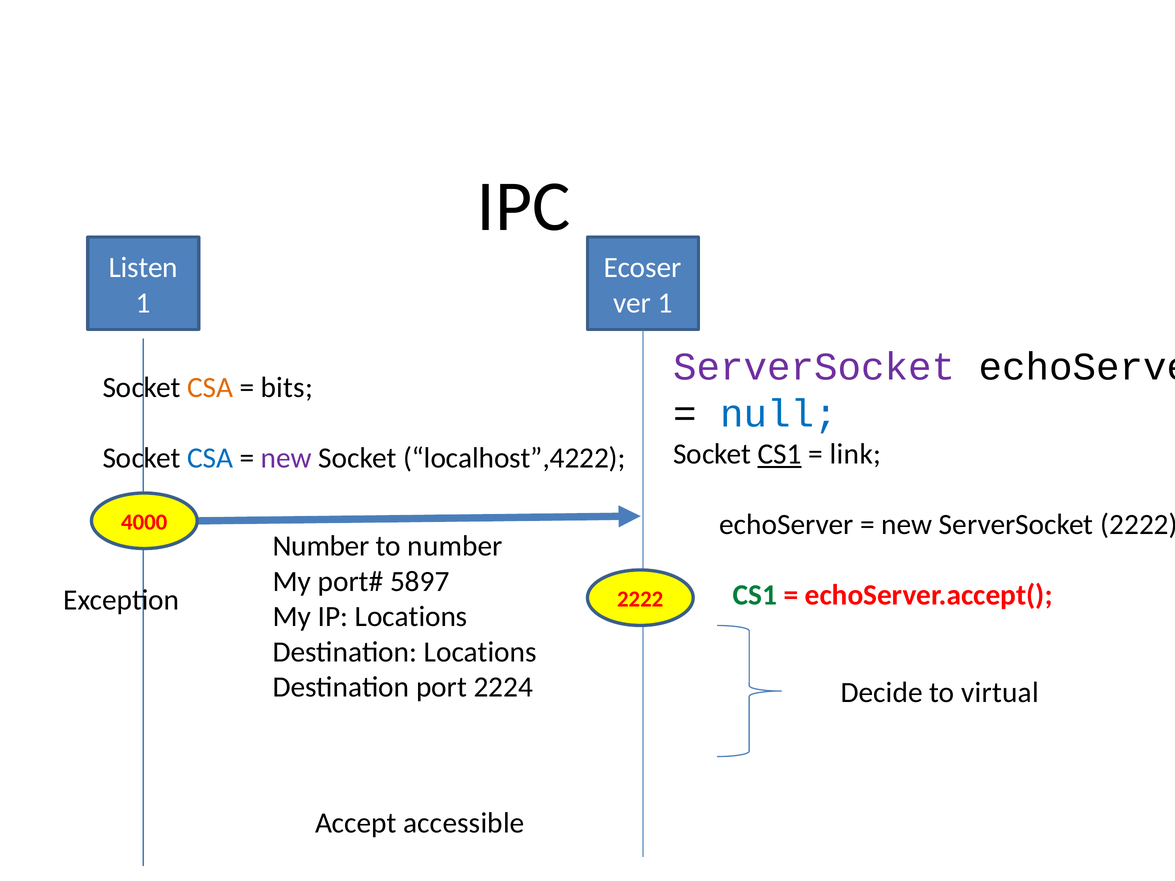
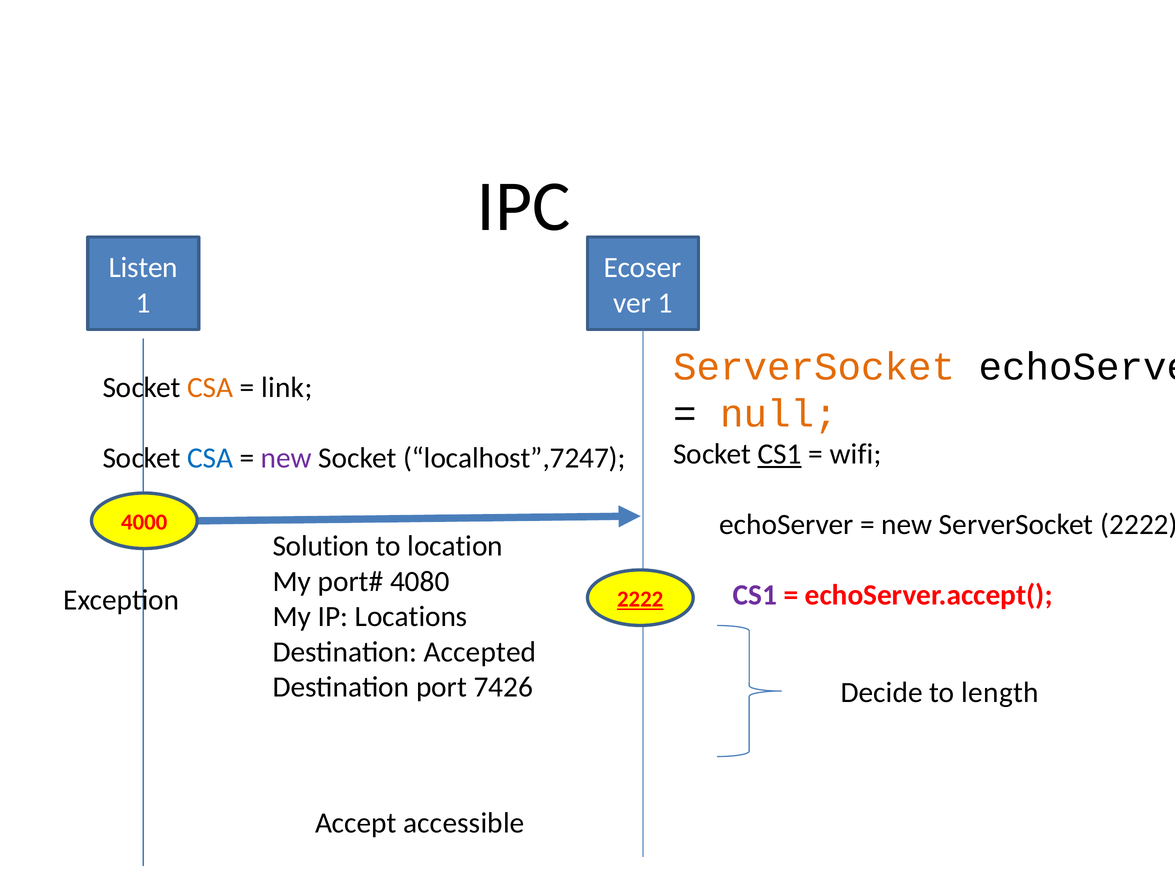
ServerSocket at (814, 367) colour: purple -> orange
bits: bits -> link
null colour: blue -> orange
link: link -> wifi
localhost”,4222: localhost”,4222 -> localhost”,7247
Number at (321, 546): Number -> Solution
to number: number -> location
5897: 5897 -> 4080
CS1 at (755, 595) colour: green -> purple
2222 at (640, 599) underline: none -> present
Destination Locations: Locations -> Accepted
2224: 2224 -> 7426
virtual: virtual -> length
